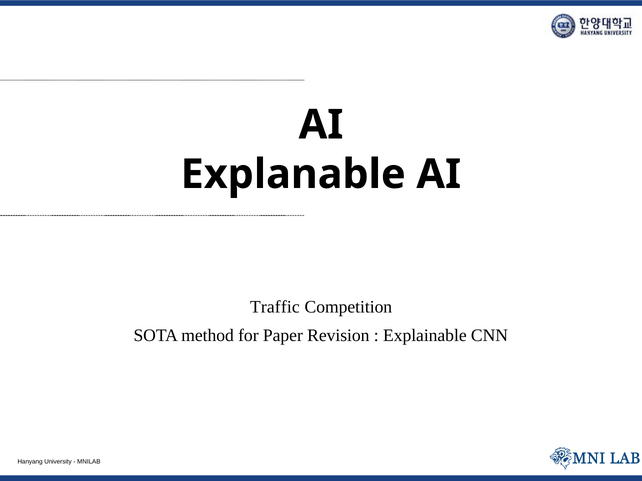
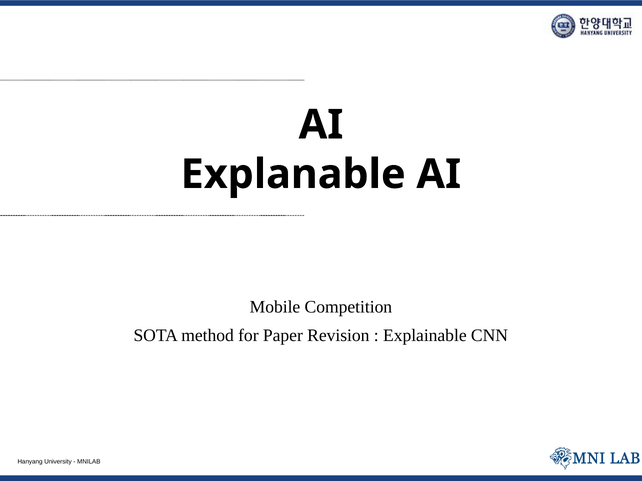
Traffic: Traffic -> Mobile
